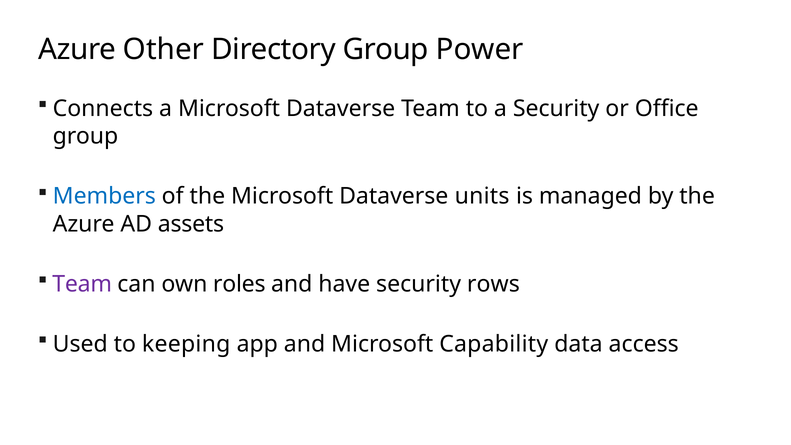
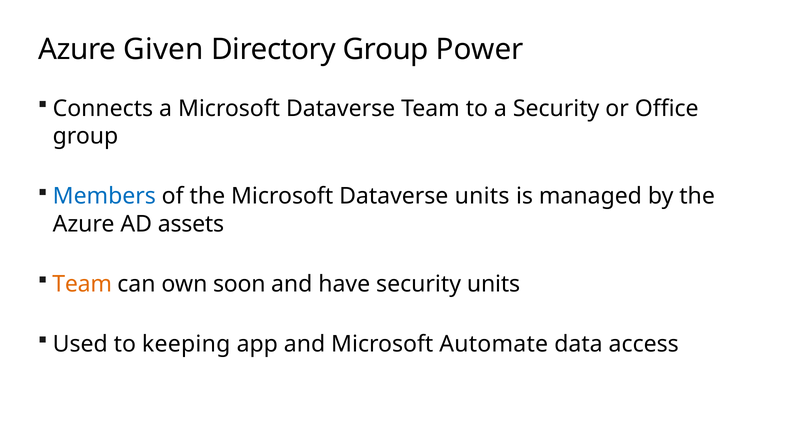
Other: Other -> Given
Team at (82, 284) colour: purple -> orange
roles: roles -> soon
security rows: rows -> units
Capability: Capability -> Automate
